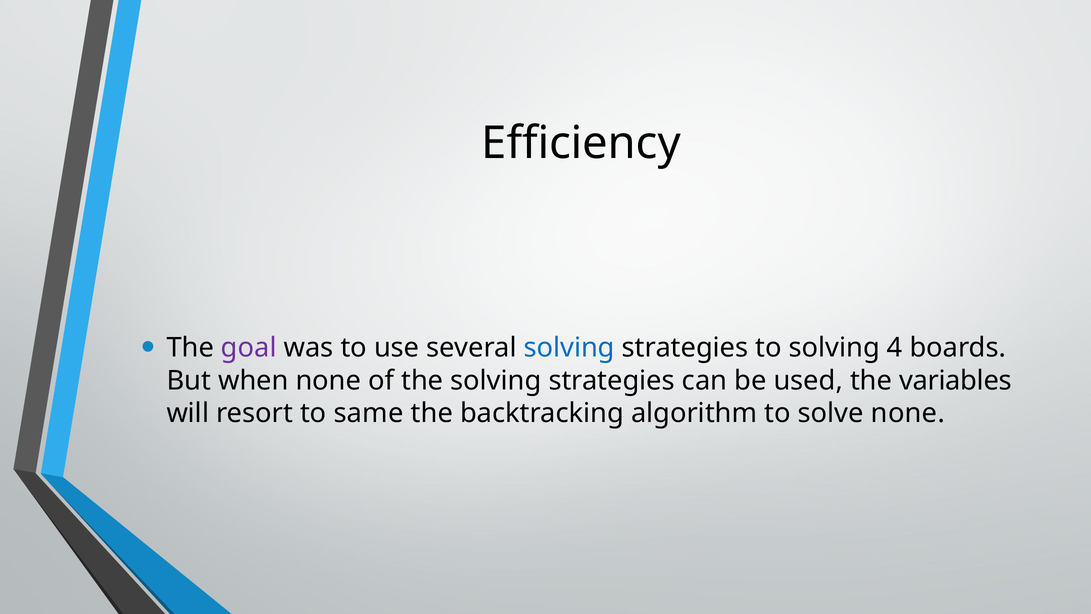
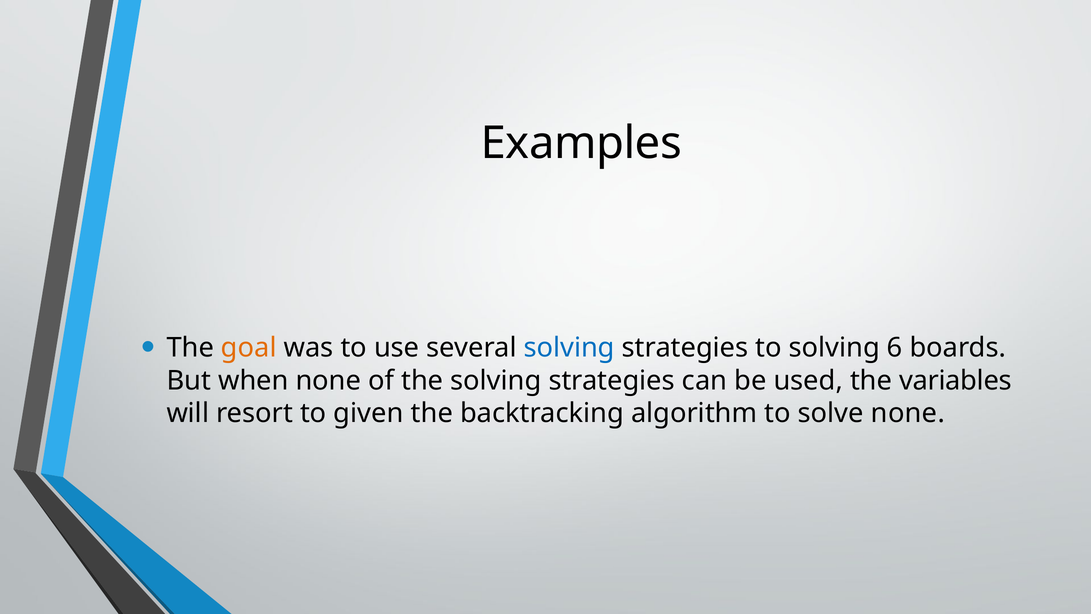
Efficiency: Efficiency -> Examples
goal colour: purple -> orange
4: 4 -> 6
same: same -> given
